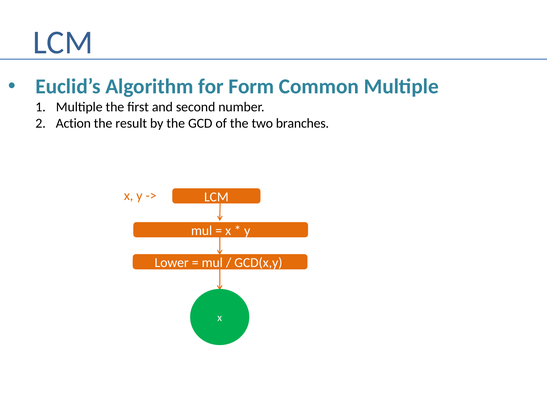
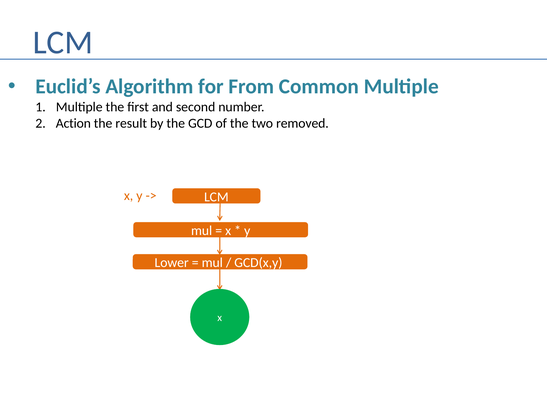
Form: Form -> From
branches: branches -> removed
